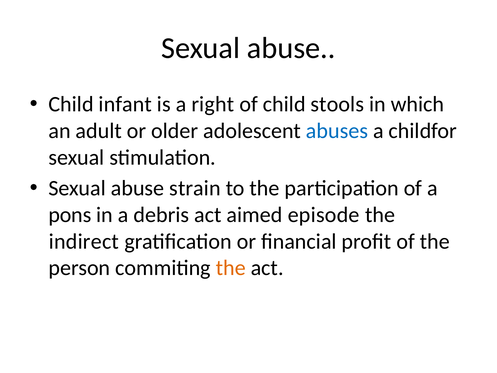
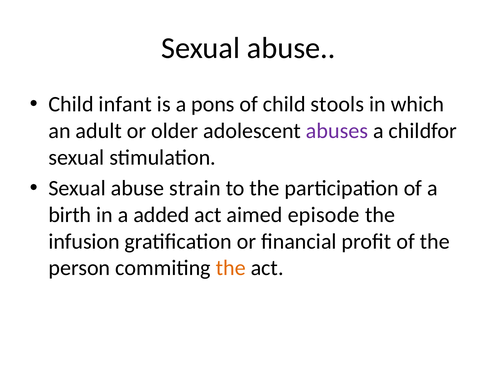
right: right -> pons
abuses colour: blue -> purple
pons: pons -> birth
debris: debris -> added
indirect: indirect -> infusion
